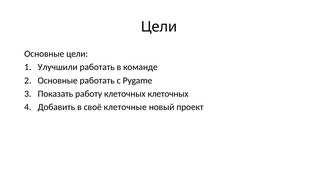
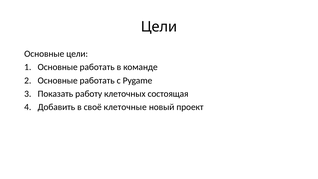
Улучшили at (58, 67): Улучшили -> Основные
клеточных клеточных: клеточных -> состоящая
